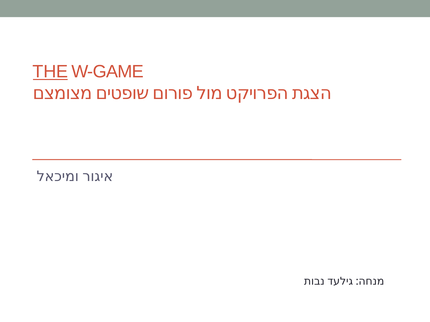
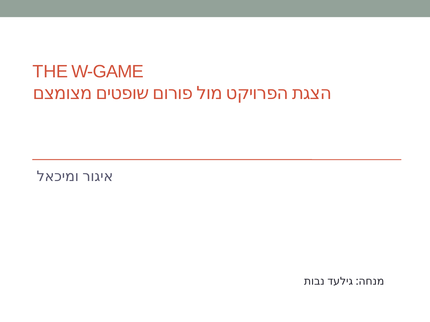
THE underline: present -> none
